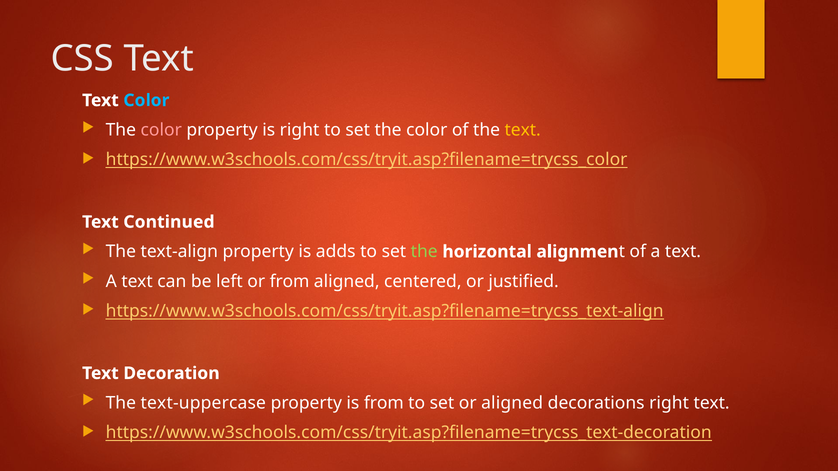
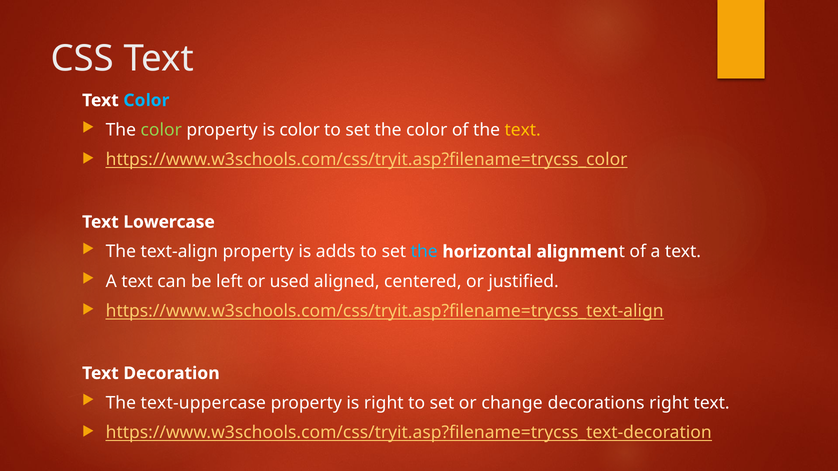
color at (161, 130) colour: pink -> light green
is right: right -> color
Continued: Continued -> Lowercase
the at (424, 252) colour: light green -> light blue
or from: from -> used
is from: from -> right
or aligned: aligned -> change
